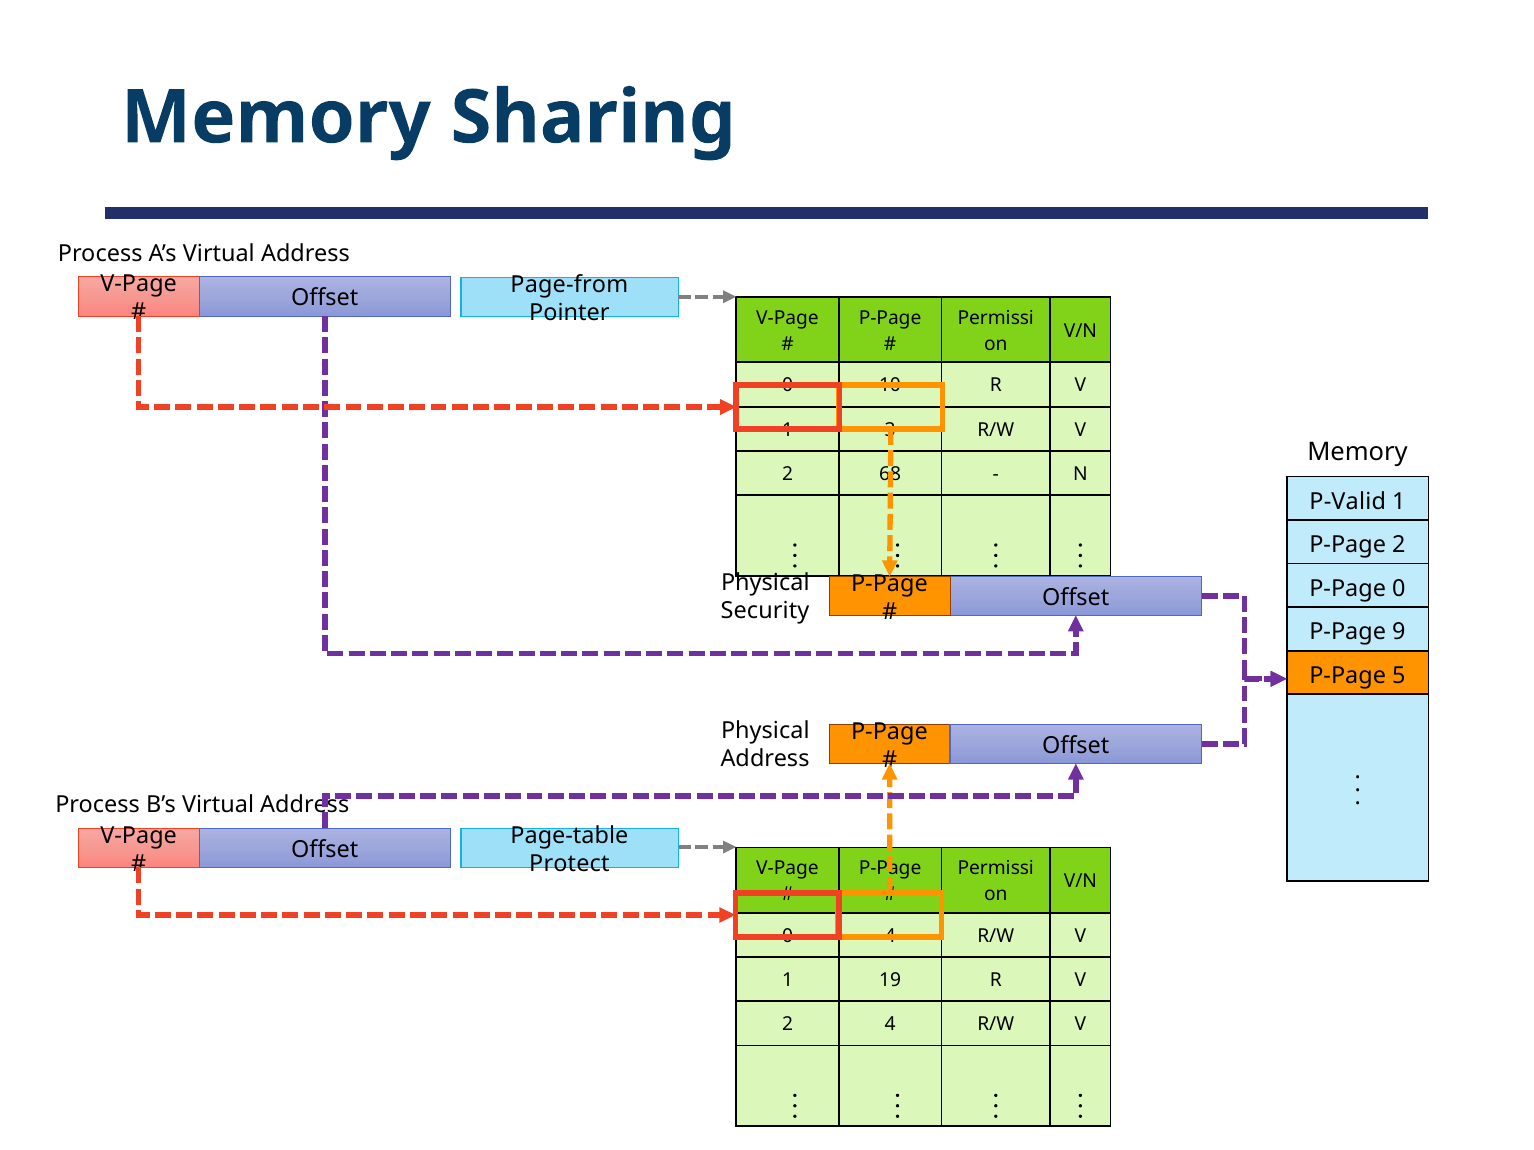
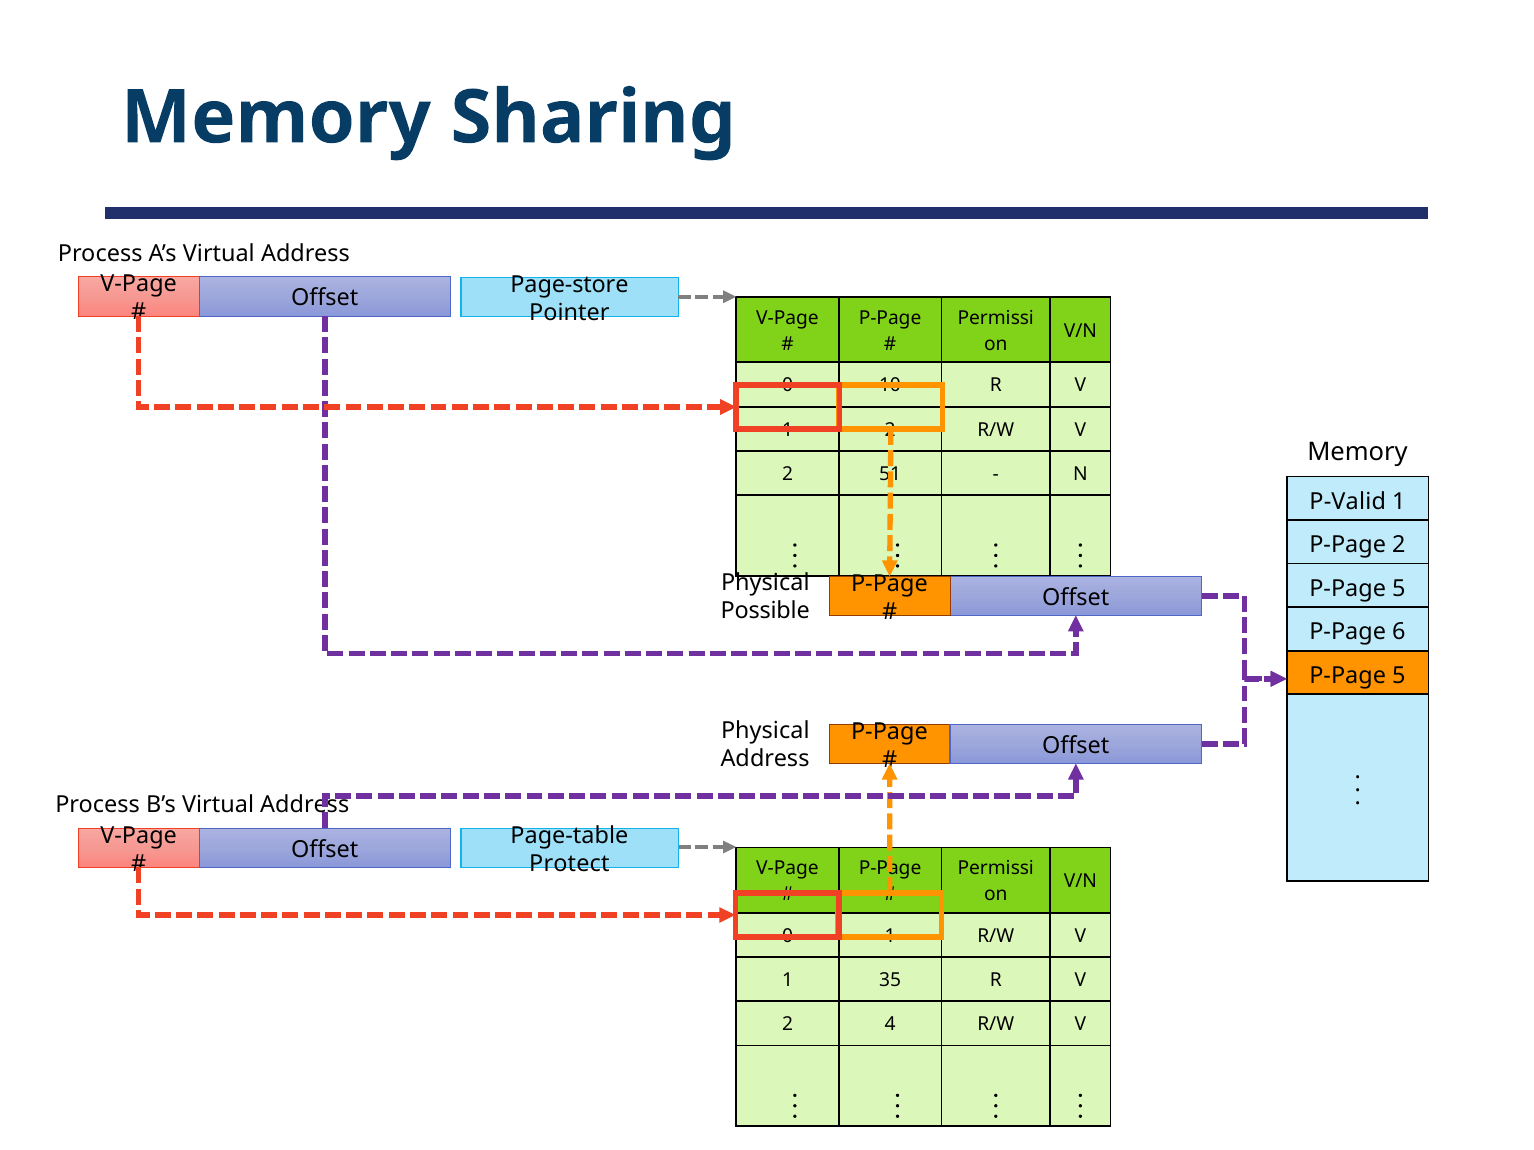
Page-from: Page-from -> Page-store
1 3: 3 -> 2
68: 68 -> 51
0 at (1399, 589): 0 -> 5
Security: Security -> Possible
9: 9 -> 6
0 4: 4 -> 1
19: 19 -> 35
